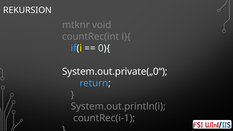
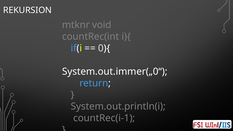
System.out.private(„0“: System.out.private(„0“ -> System.out.immer(„0“
